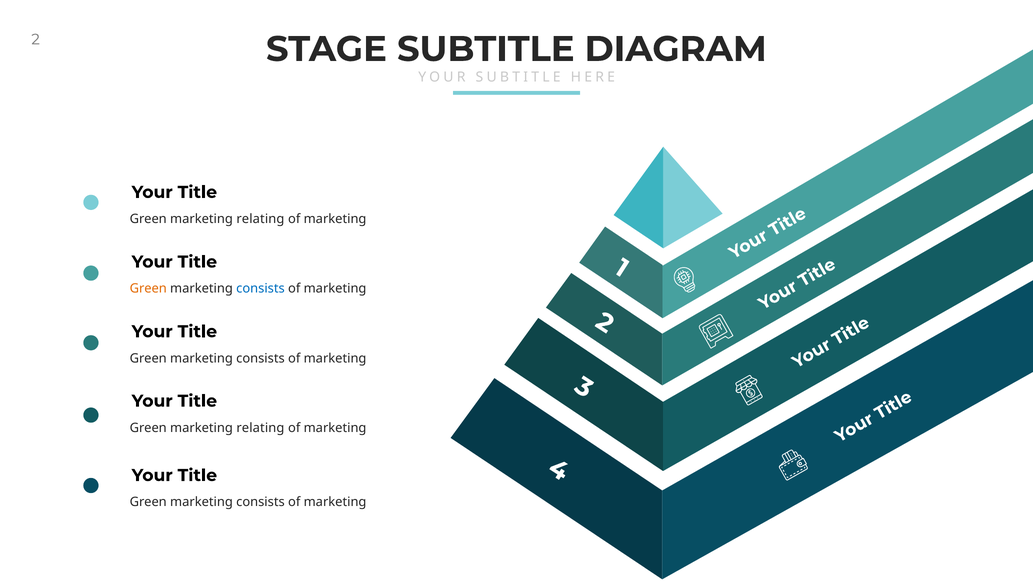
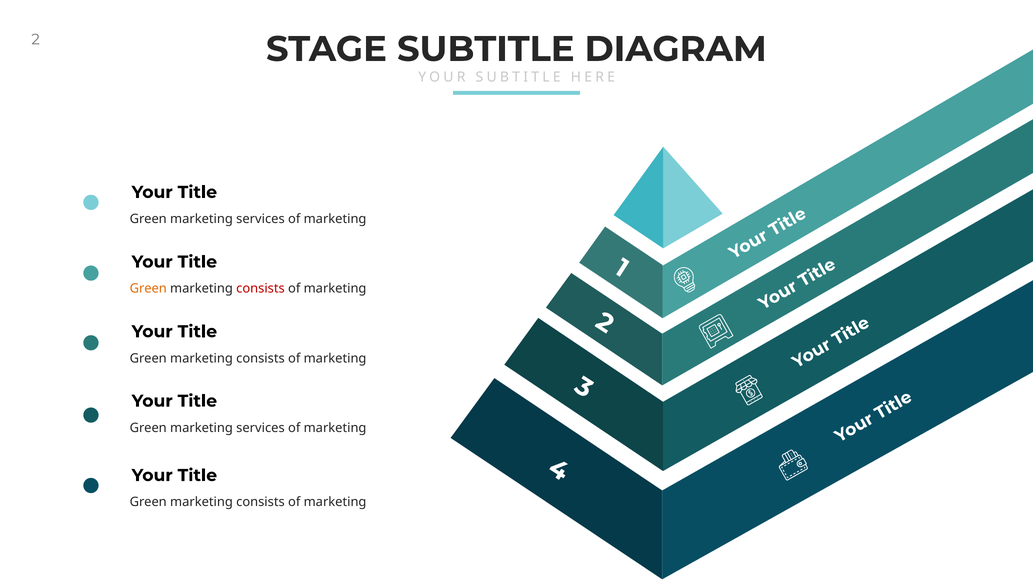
relating at (260, 219): relating -> services
consists at (260, 289) colour: blue -> red
relating at (260, 428): relating -> services
